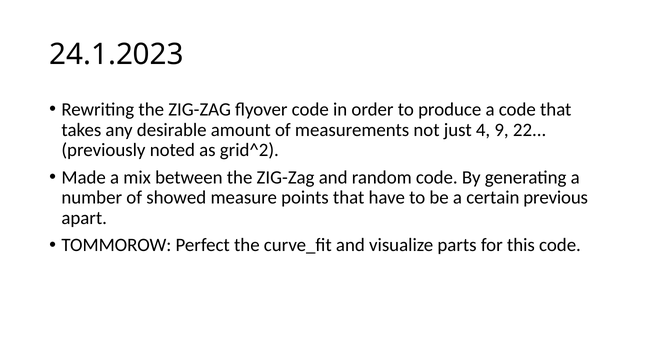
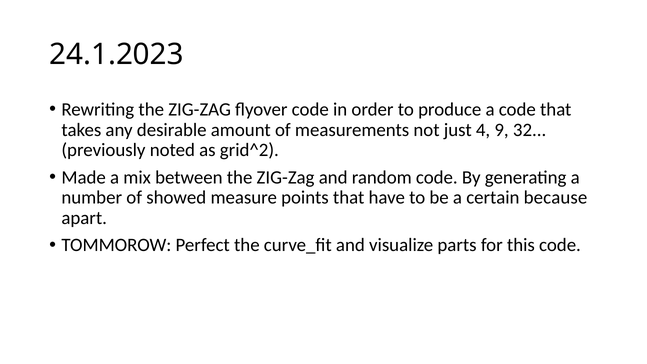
22: 22 -> 32
previous: previous -> because
